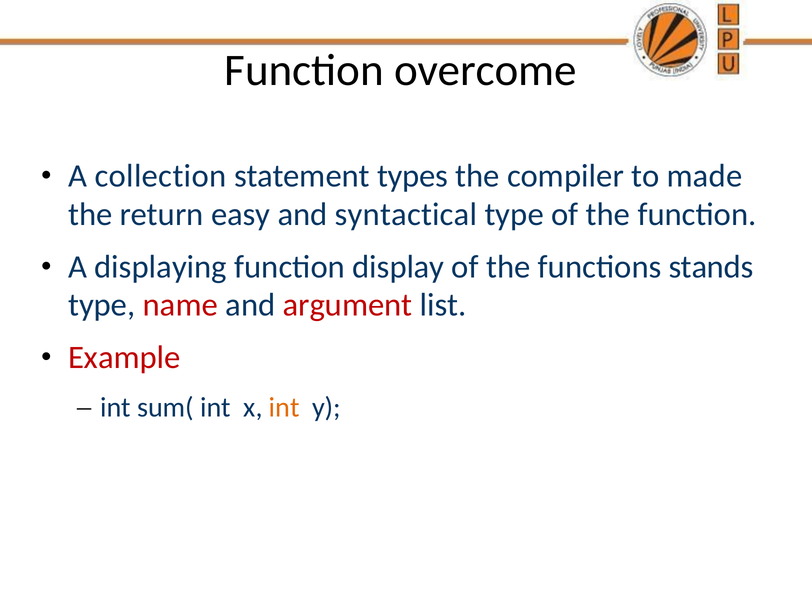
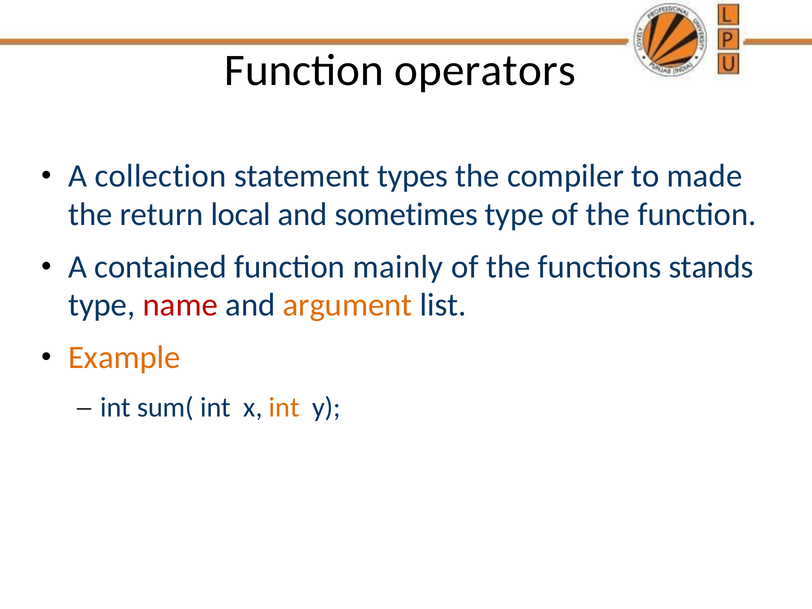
overcome: overcome -> operators
easy: easy -> local
syntactical: syntactical -> sometimes
displaying: displaying -> contained
display: display -> mainly
argument colour: red -> orange
Example colour: red -> orange
